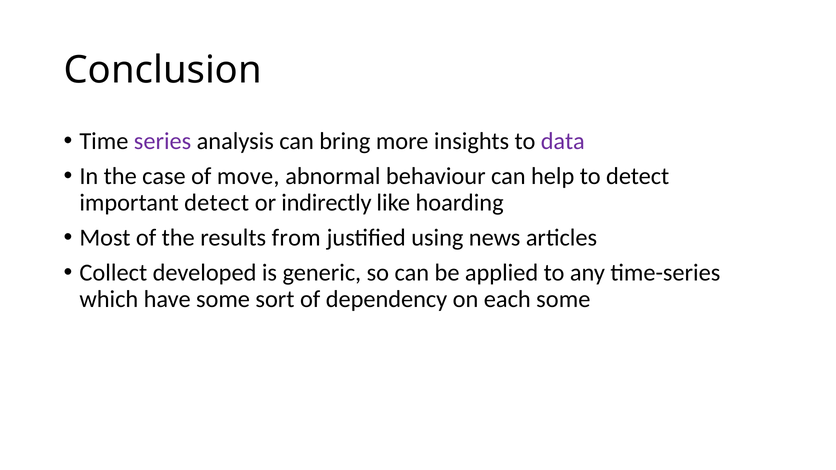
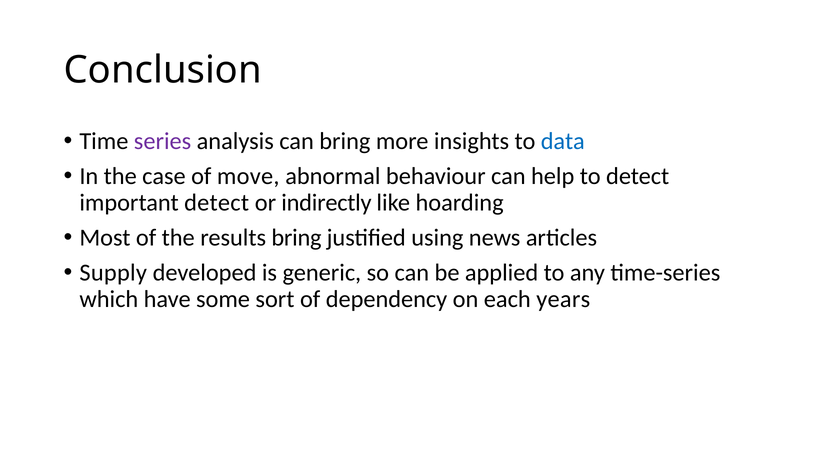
data colour: purple -> blue
results from: from -> bring
Collect: Collect -> Supply
each some: some -> years
